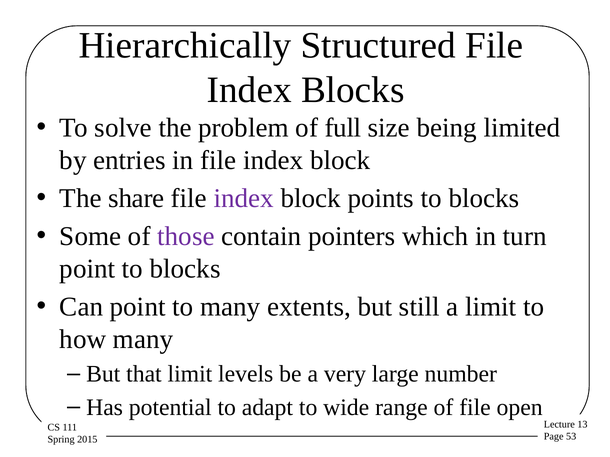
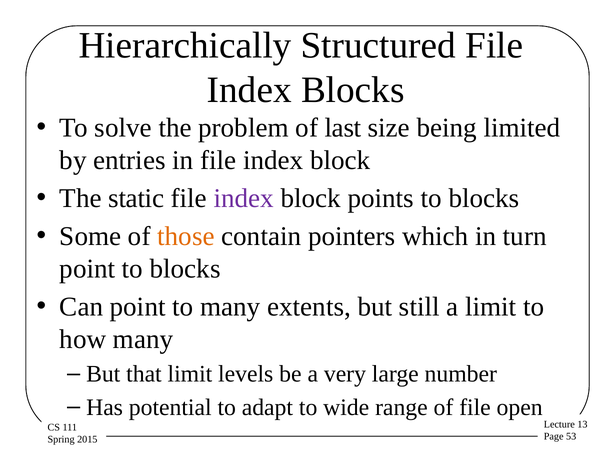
full: full -> last
share: share -> static
those colour: purple -> orange
